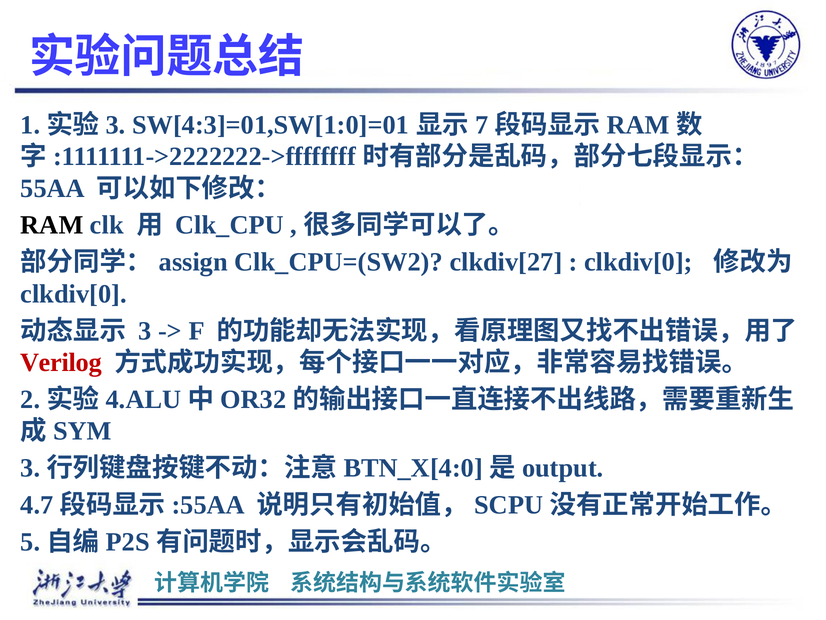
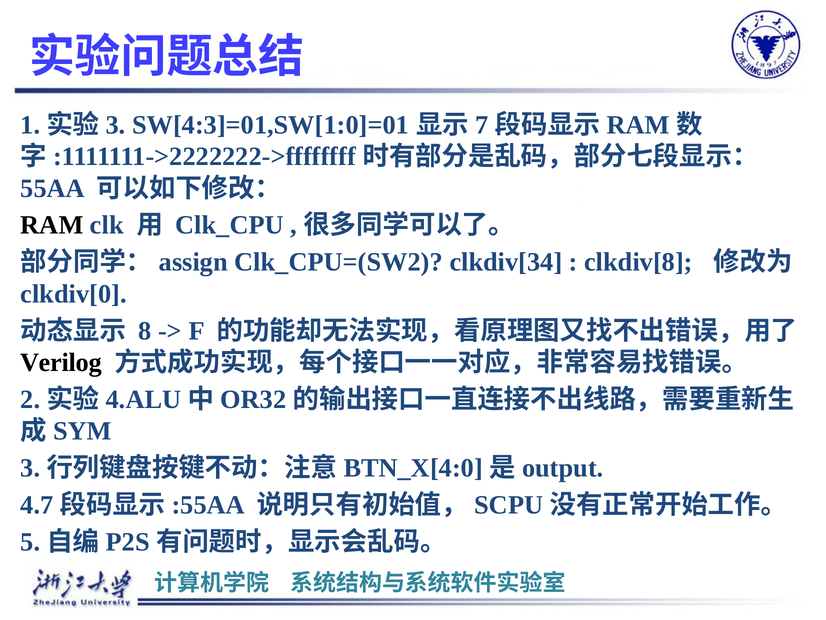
clkdiv[27: clkdiv[27 -> clkdiv[34
clkdiv[0 at (638, 262): clkdiv[0 -> clkdiv[8
3: 3 -> 8
Verilog colour: red -> black
